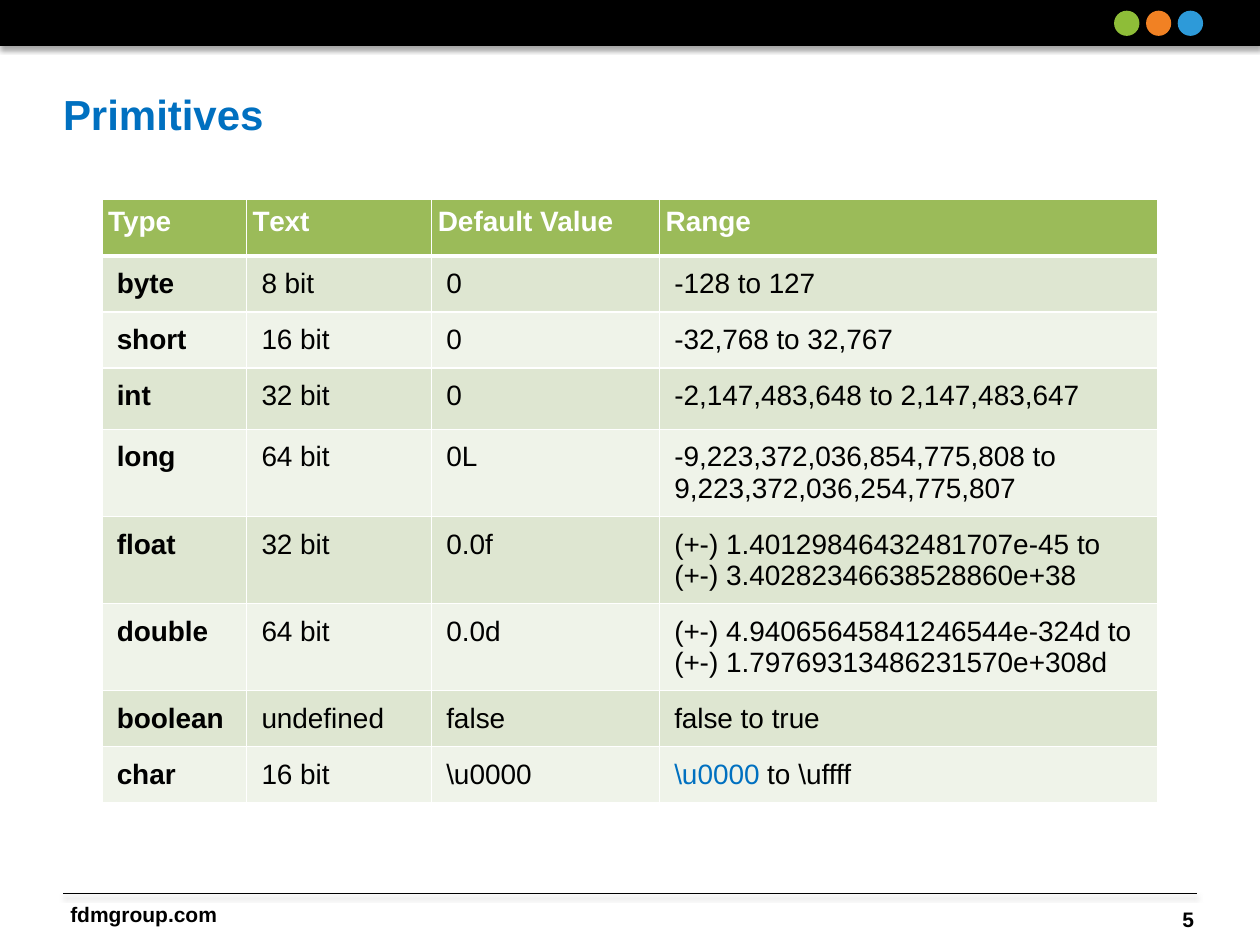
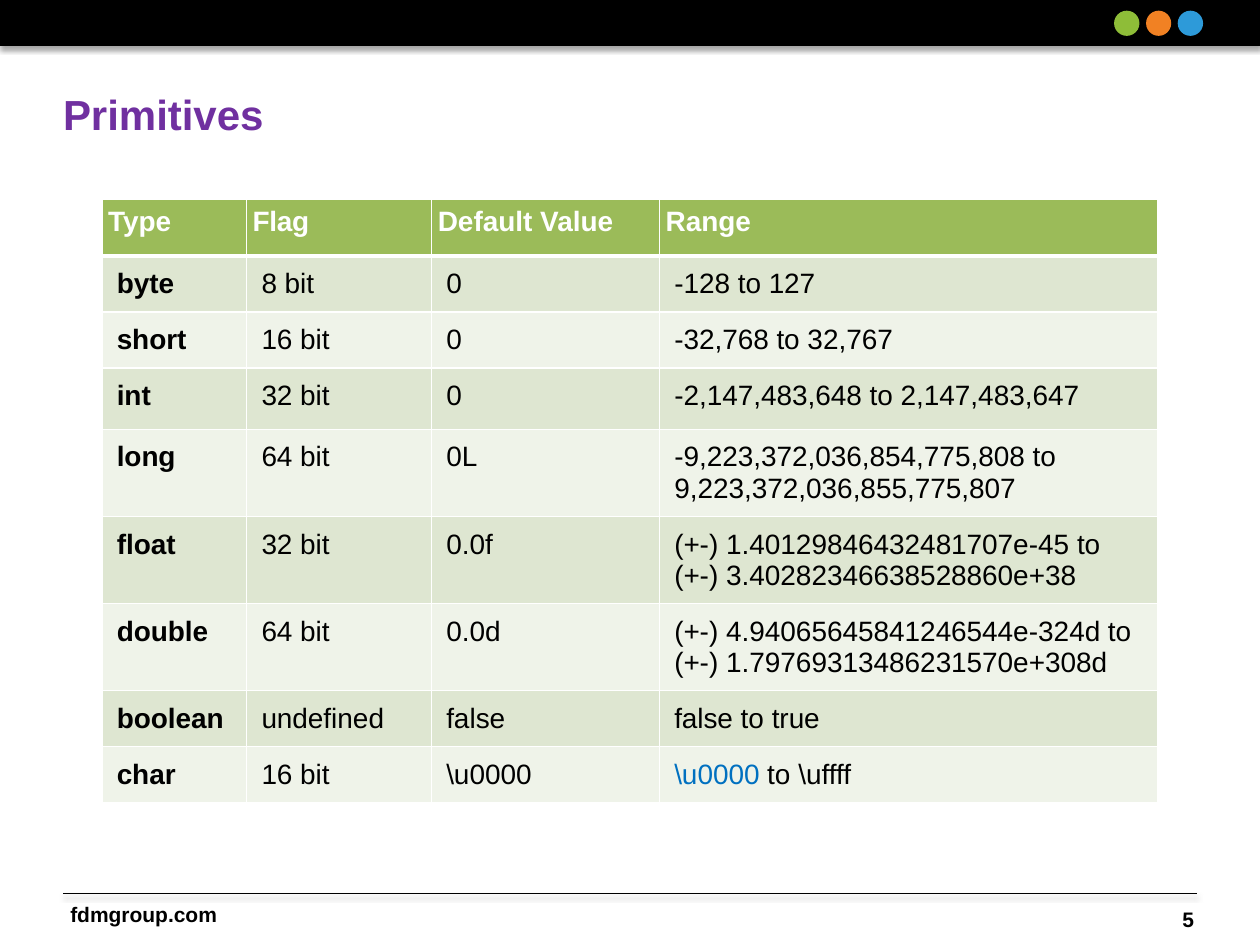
Primitives colour: blue -> purple
Text: Text -> Flag
9,223,372,036,254,775,807: 9,223,372,036,254,775,807 -> 9,223,372,036,855,775,807
